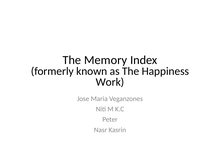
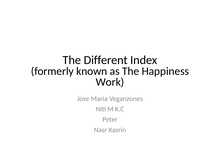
Memory: Memory -> Different
